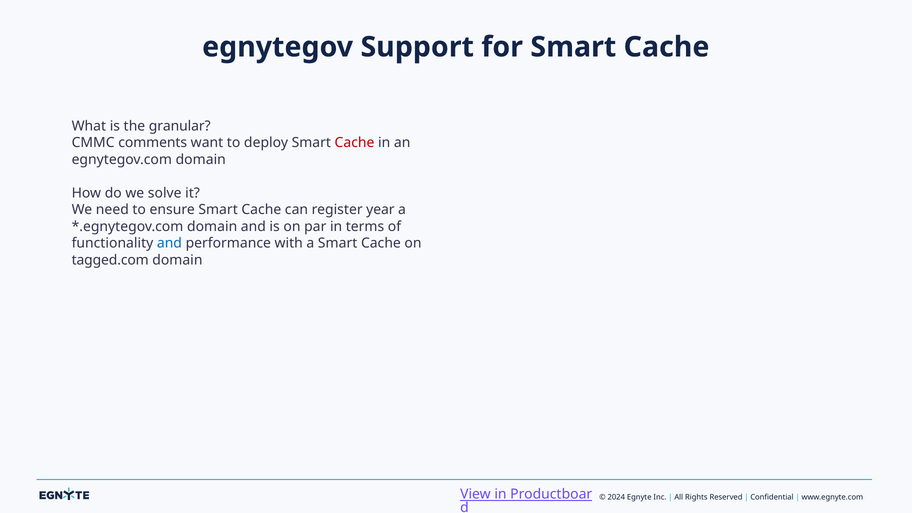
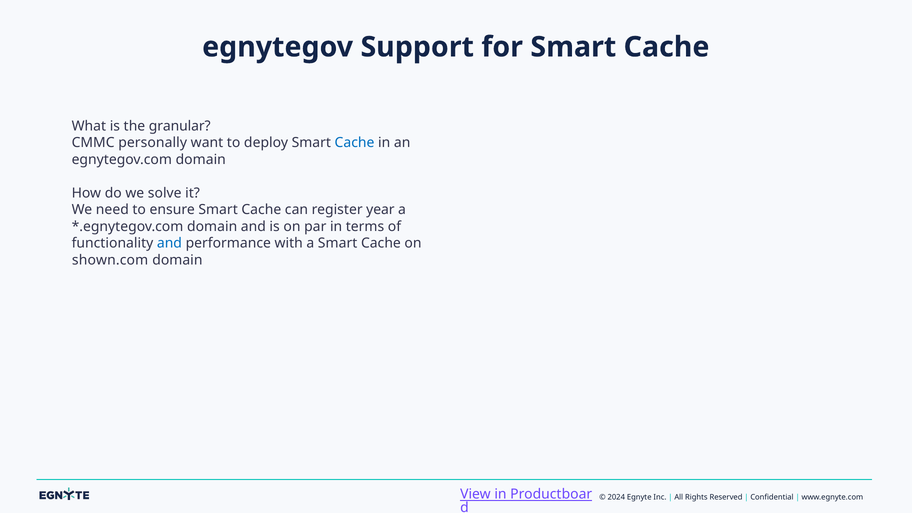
comments: comments -> personally
Cache at (355, 143) colour: red -> blue
tagged.com: tagged.com -> shown.com
